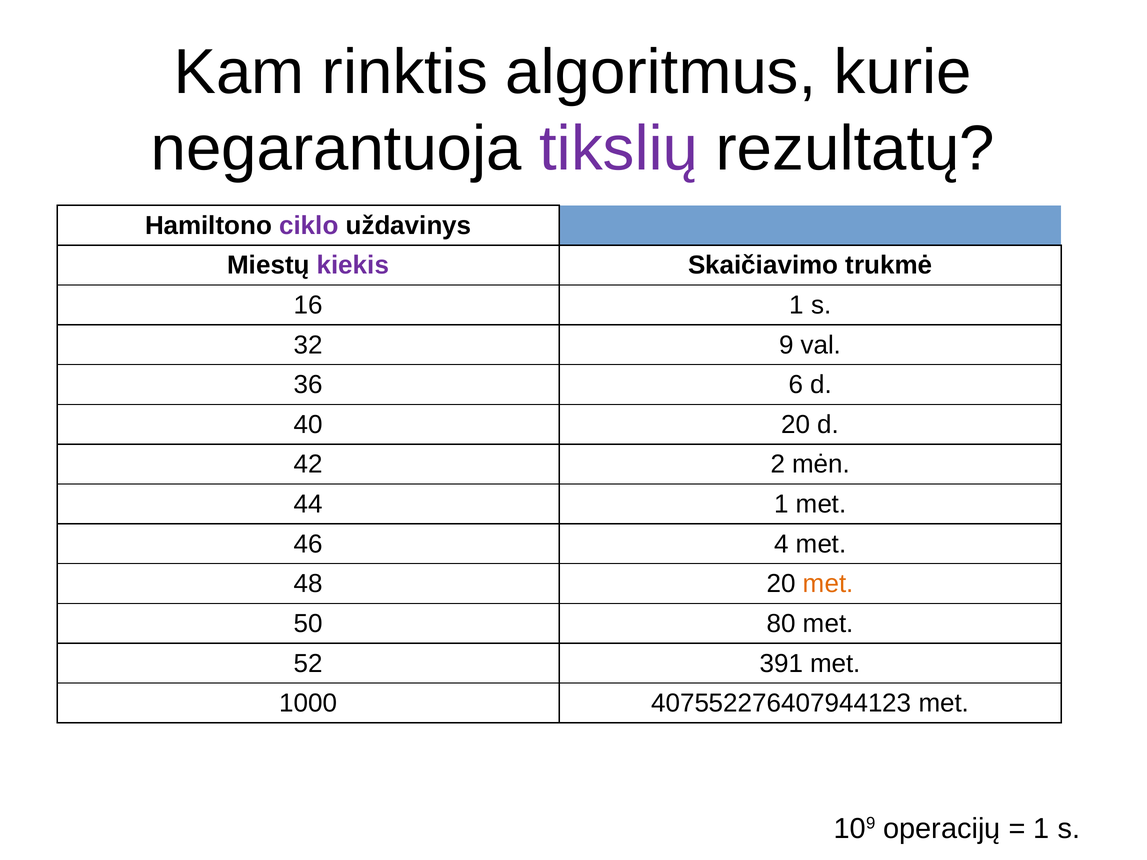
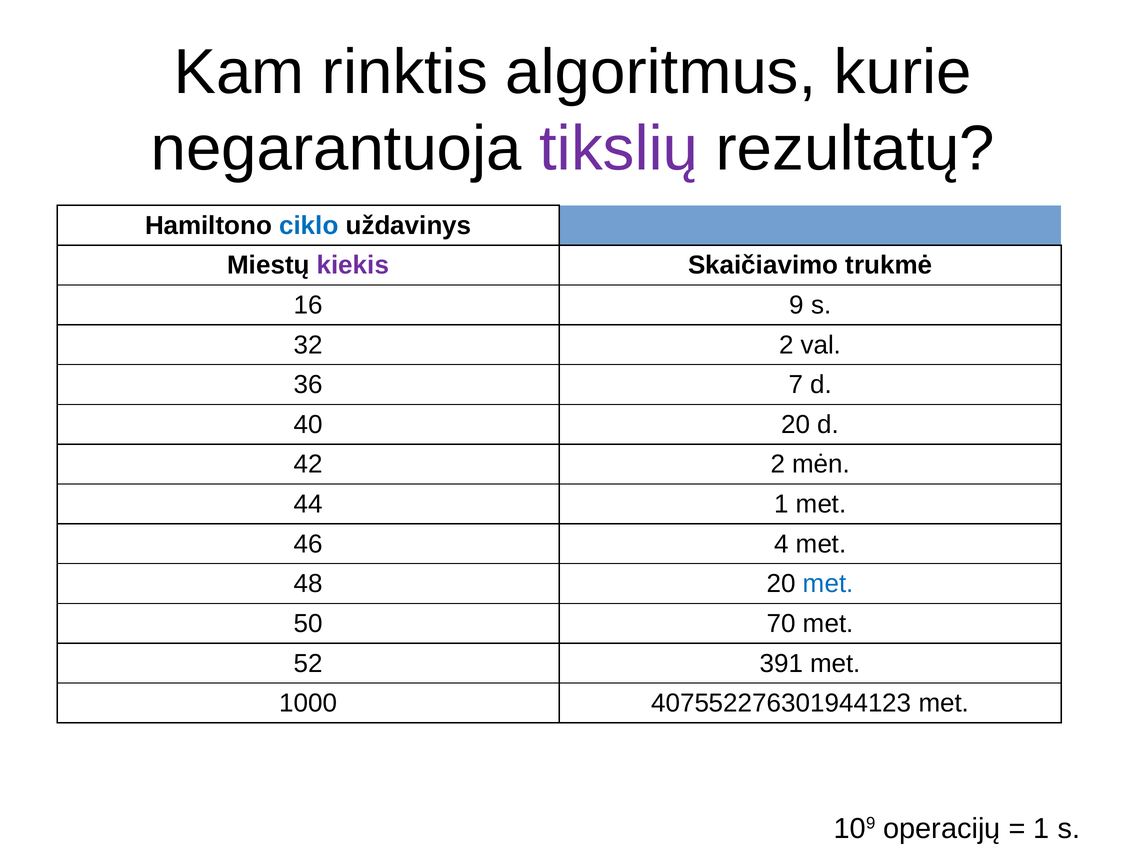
ciklo colour: purple -> blue
16 1: 1 -> 9
32 9: 9 -> 2
6: 6 -> 7
met at (828, 584) colour: orange -> blue
80: 80 -> 70
407552276407944123: 407552276407944123 -> 407552276301944123
